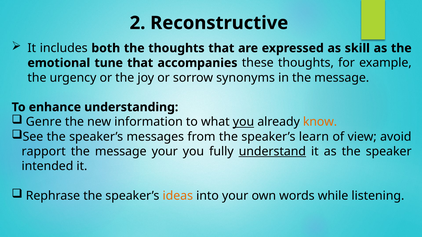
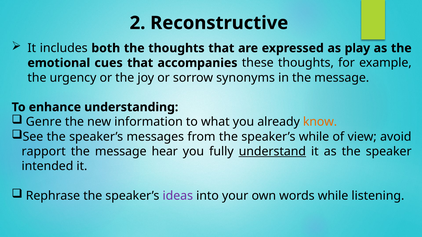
skill: skill -> play
tune: tune -> cues
you at (243, 122) underline: present -> none
speaker’s learn: learn -> while
message your: your -> hear
ideas colour: orange -> purple
